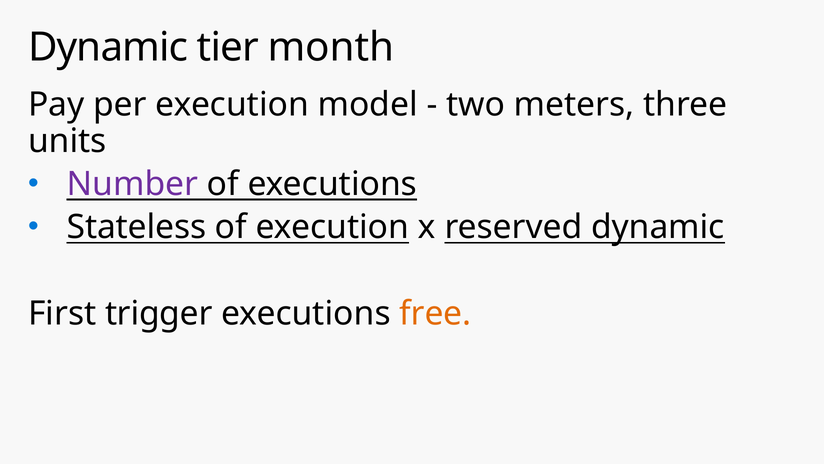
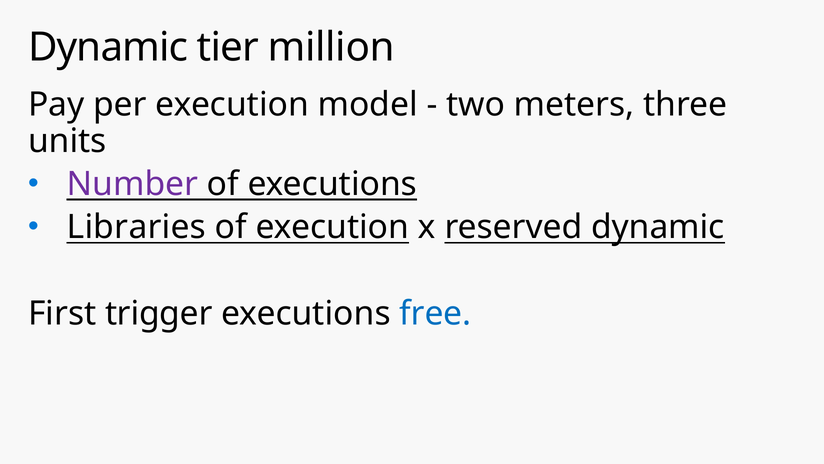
month: month -> million
Stateless: Stateless -> Libraries
free colour: orange -> blue
